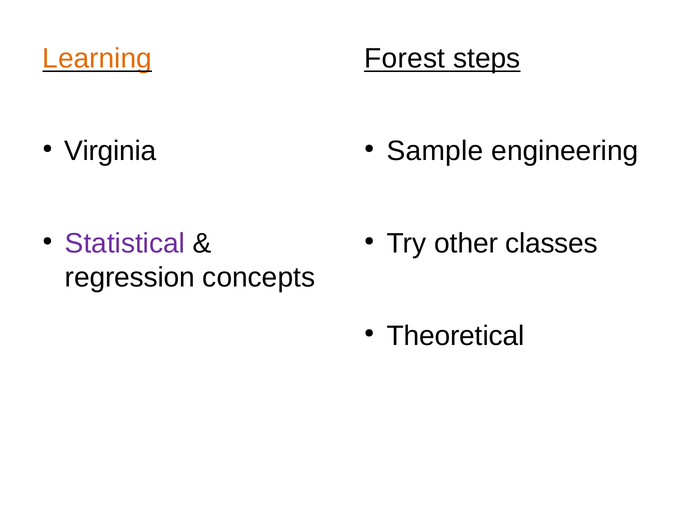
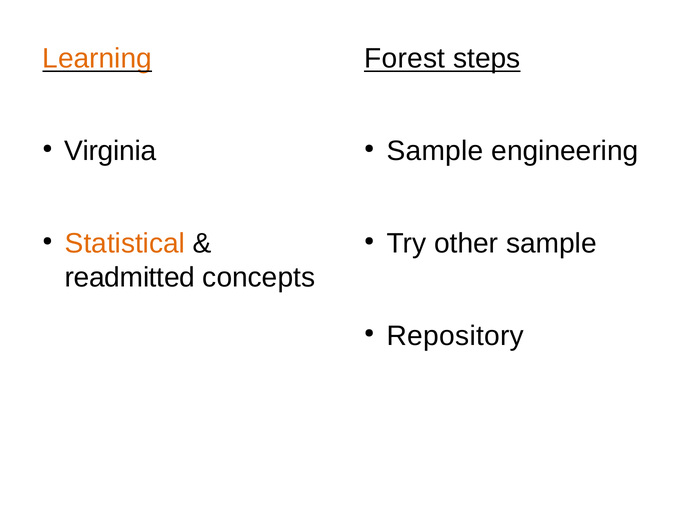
Statistical colour: purple -> orange
other classes: classes -> sample
regression: regression -> readmitted
Theoretical: Theoretical -> Repository
